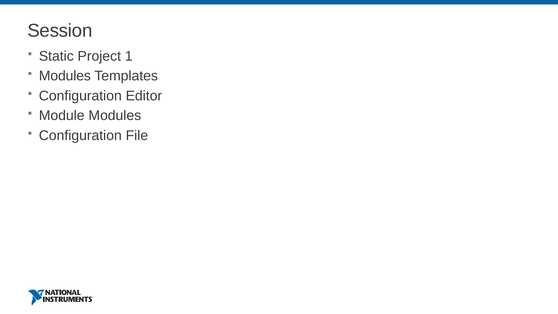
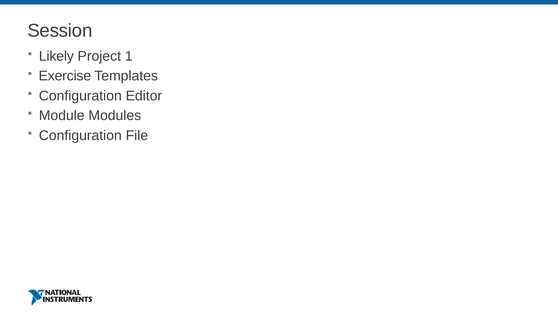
Static: Static -> Likely
Modules at (65, 76): Modules -> Exercise
